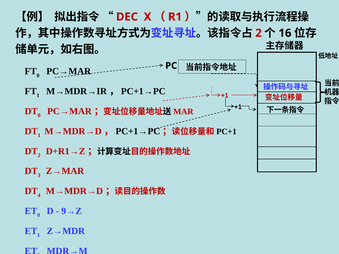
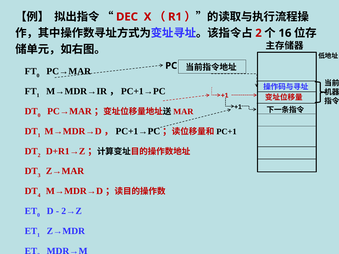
9→Z: 9→Z -> 2→Z
